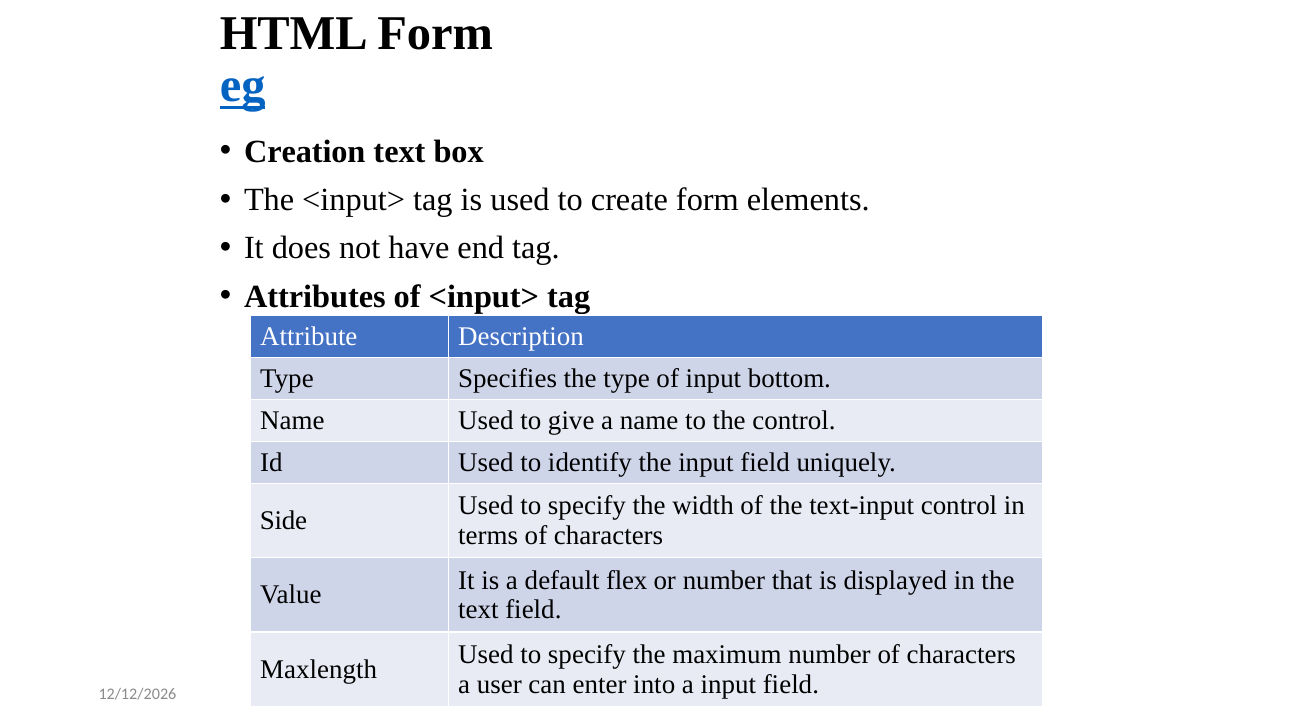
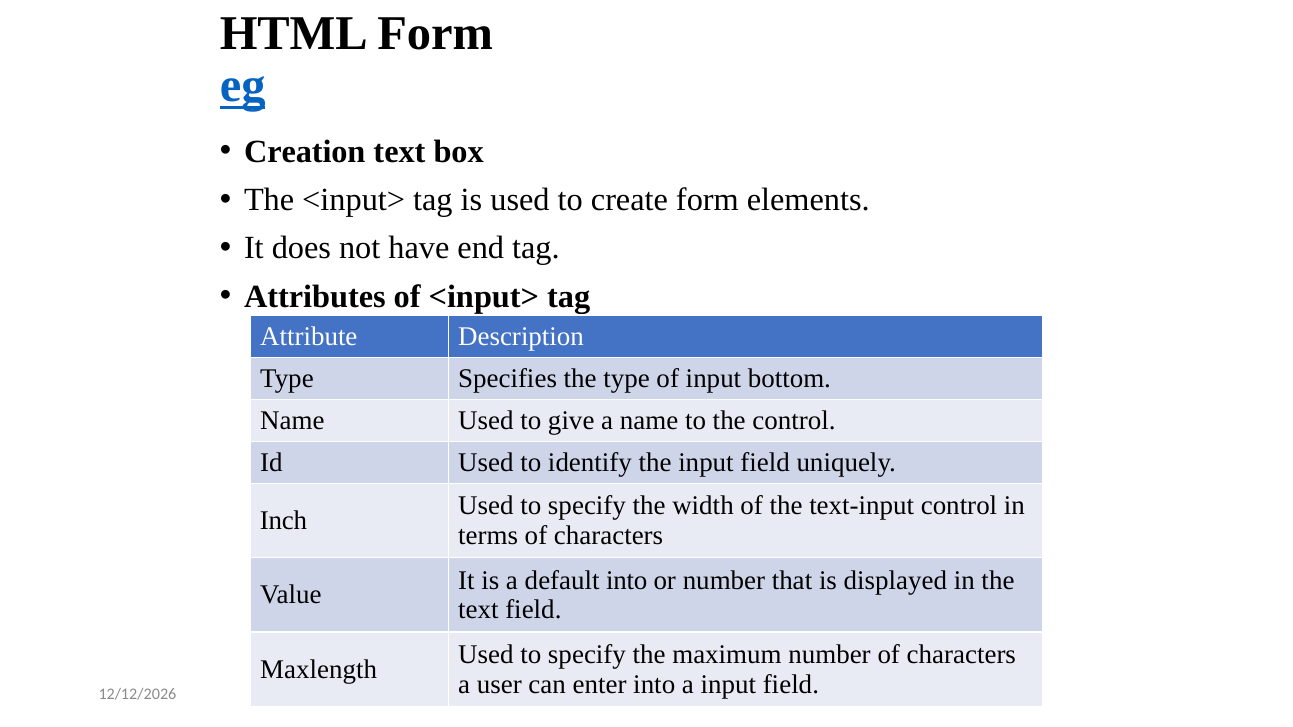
Side: Side -> Inch
default flex: flex -> into
